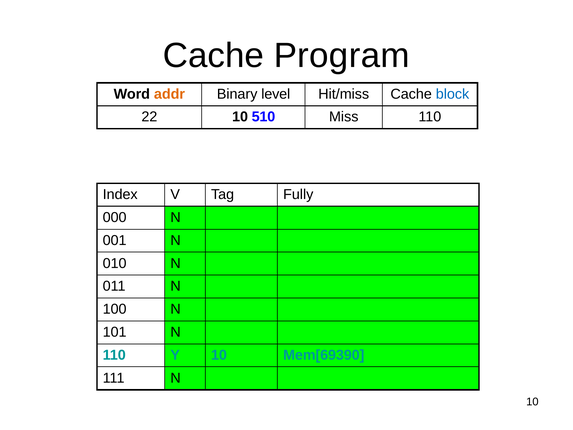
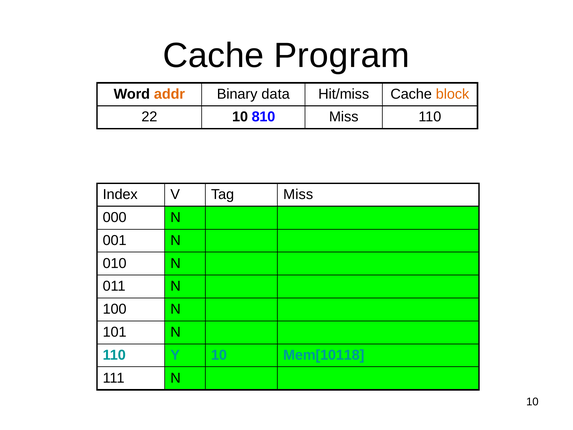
level: level -> data
block colour: blue -> orange
510: 510 -> 810
Tag Fully: Fully -> Miss
Mem[69390: Mem[69390 -> Mem[10118
